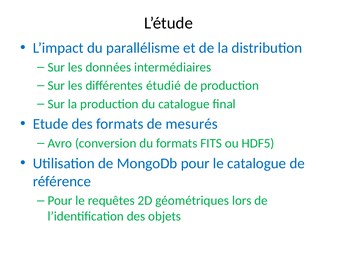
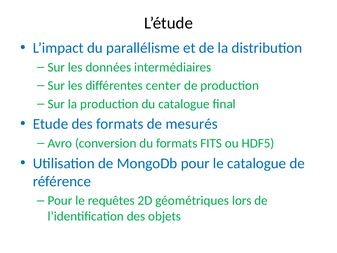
étudié: étudié -> center
